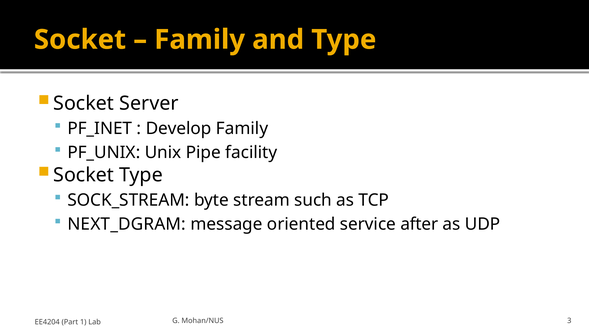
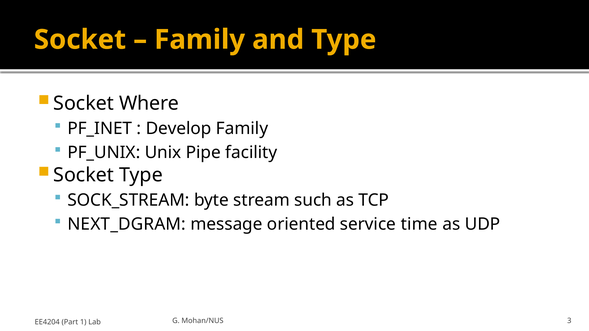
Server: Server -> Where
after: after -> time
